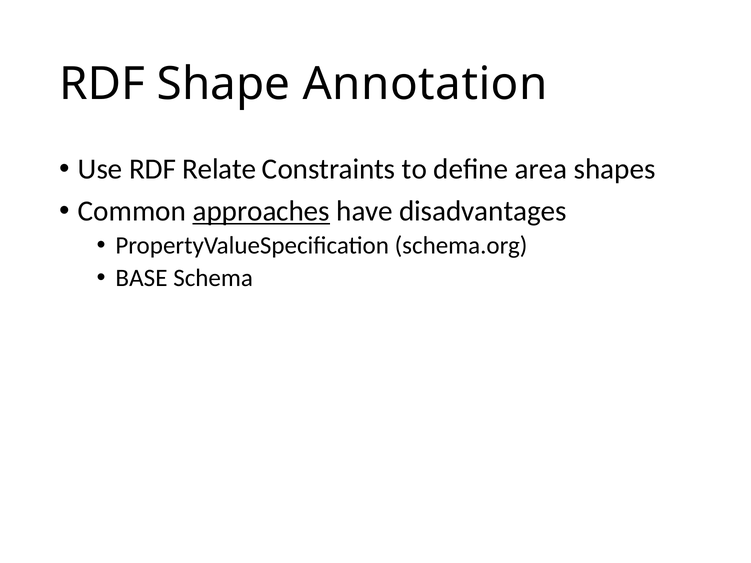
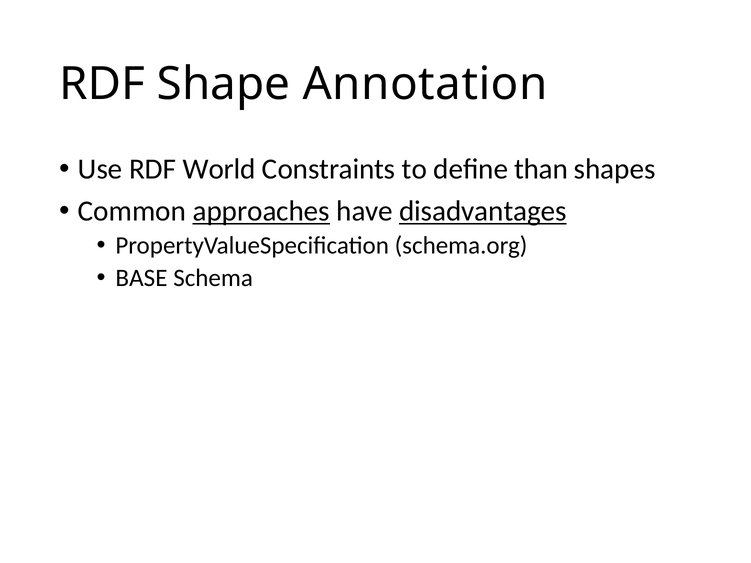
Relate: Relate -> World
area: area -> than
disadvantages underline: none -> present
